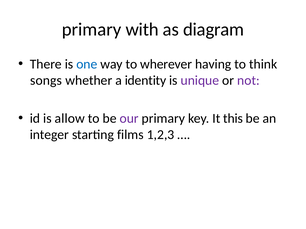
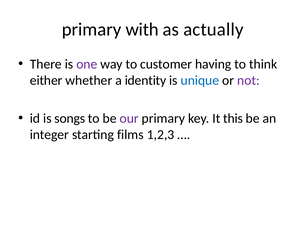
diagram: diagram -> actually
one colour: blue -> purple
wherever: wherever -> customer
songs: songs -> either
unique colour: purple -> blue
allow: allow -> songs
